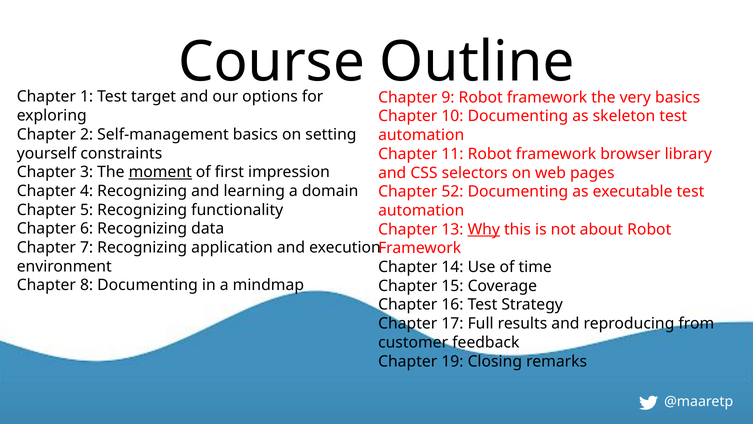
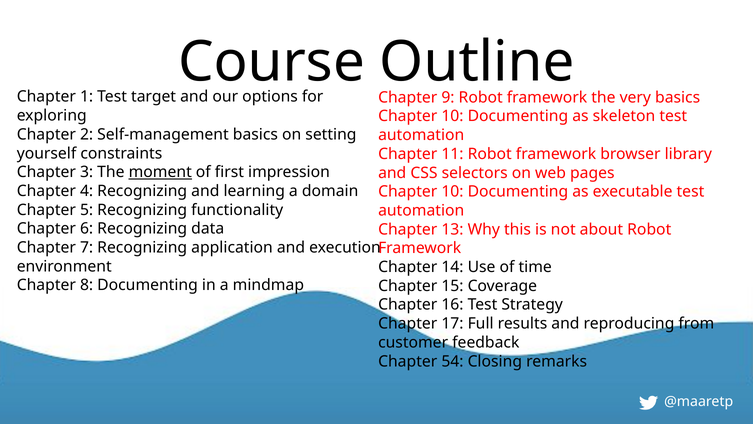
52 at (452, 191): 52 -> 10
Why underline: present -> none
19: 19 -> 54
